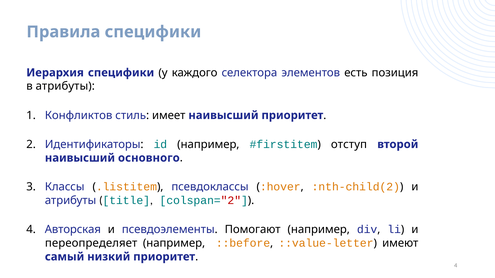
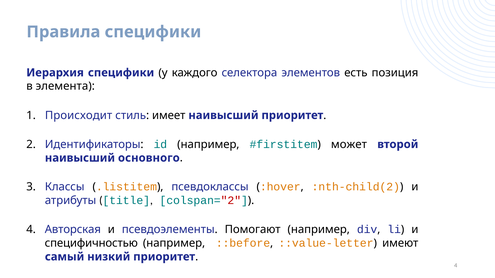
в атрибуты: атрибуты -> элемента
Конфликтов: Конфликтов -> Происходит
отступ: отступ -> может
переопределяет: переопределяет -> специфичностью
